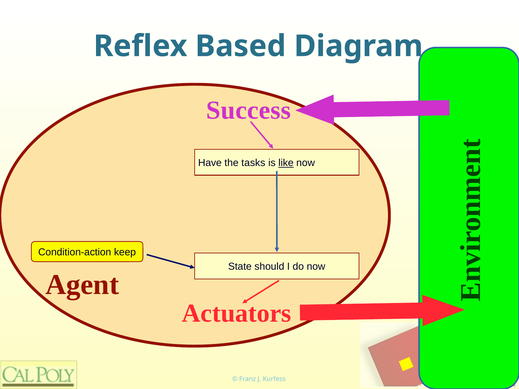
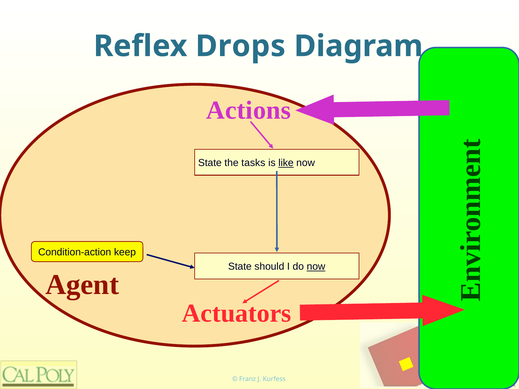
Based: Based -> Drops
Success: Success -> Actions
Have at (210, 163): Have -> State
now at (316, 267) underline: none -> present
